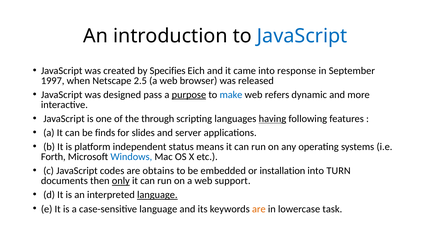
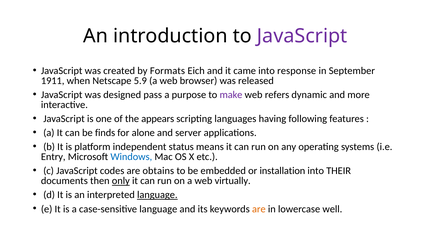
JavaScript at (302, 36) colour: blue -> purple
Specifies: Specifies -> Formats
1997: 1997 -> 1911
2.5: 2.5 -> 5.9
purpose underline: present -> none
make colour: blue -> purple
through: through -> appears
having underline: present -> none
slides: slides -> alone
Forth: Forth -> Entry
TURN: TURN -> THEIR
support: support -> virtually
task: task -> well
